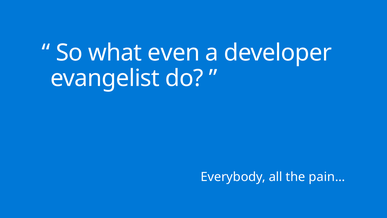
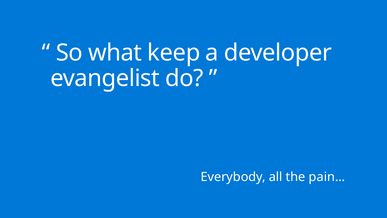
even: even -> keep
